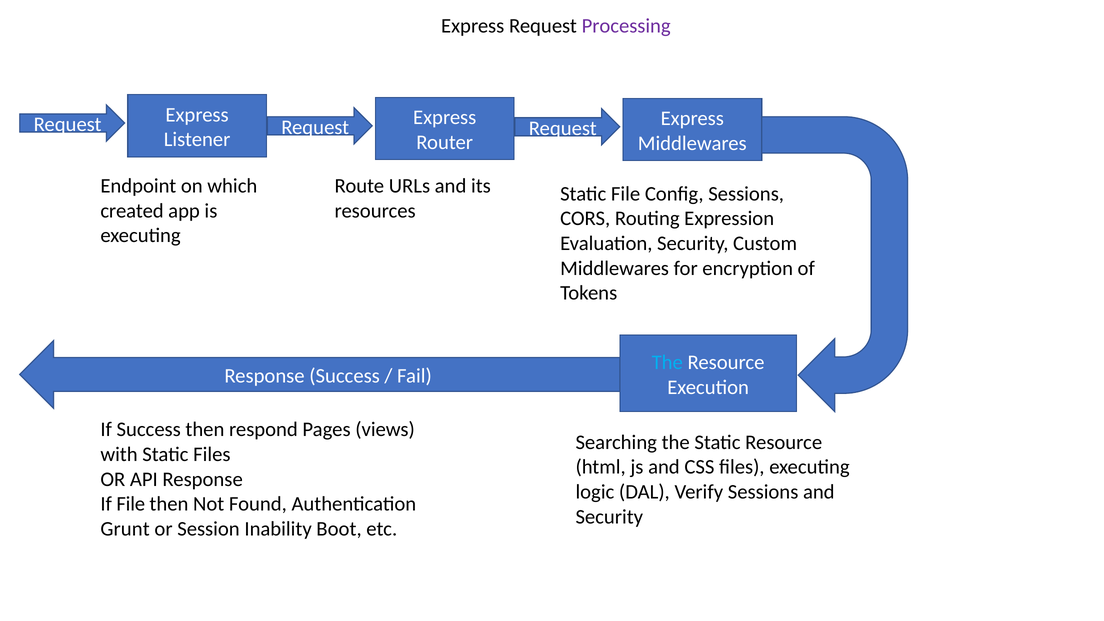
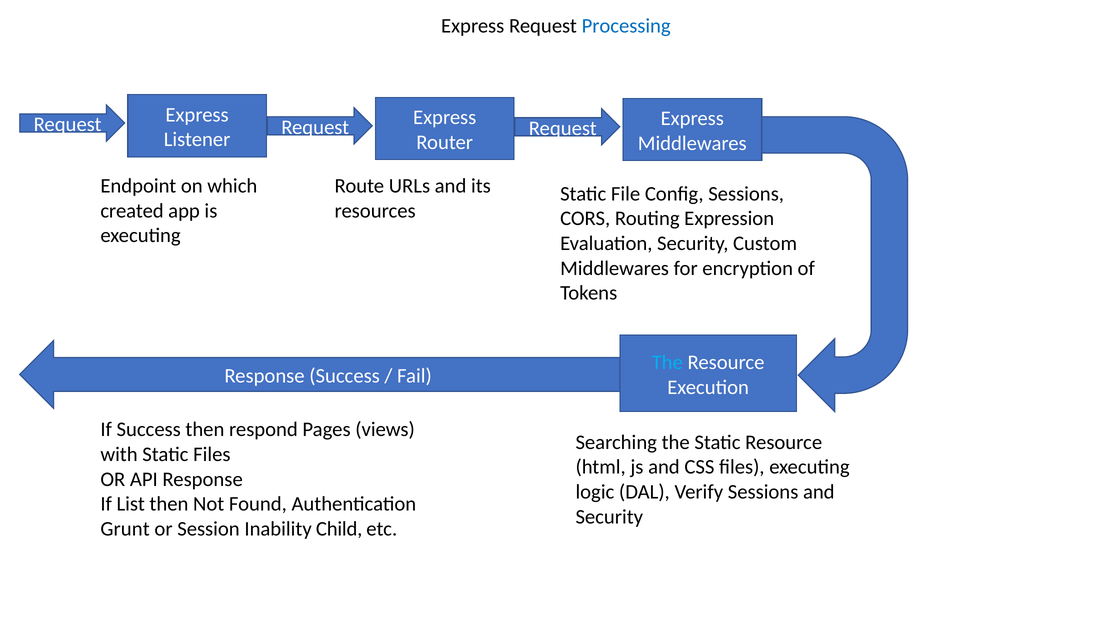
Processing colour: purple -> blue
If File: File -> List
Boot: Boot -> Child
